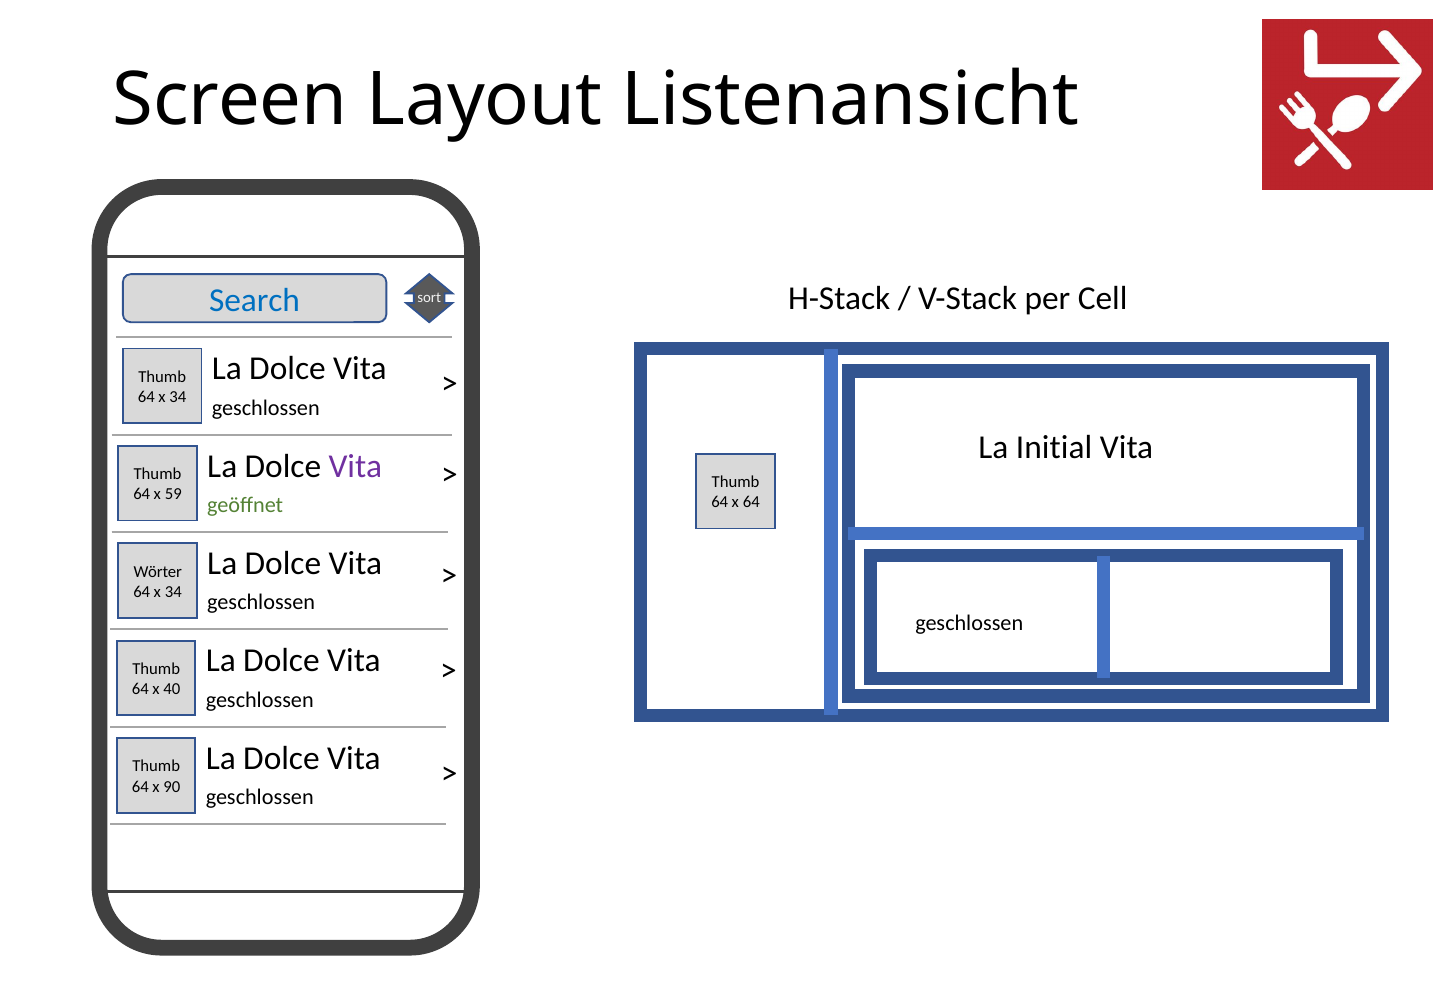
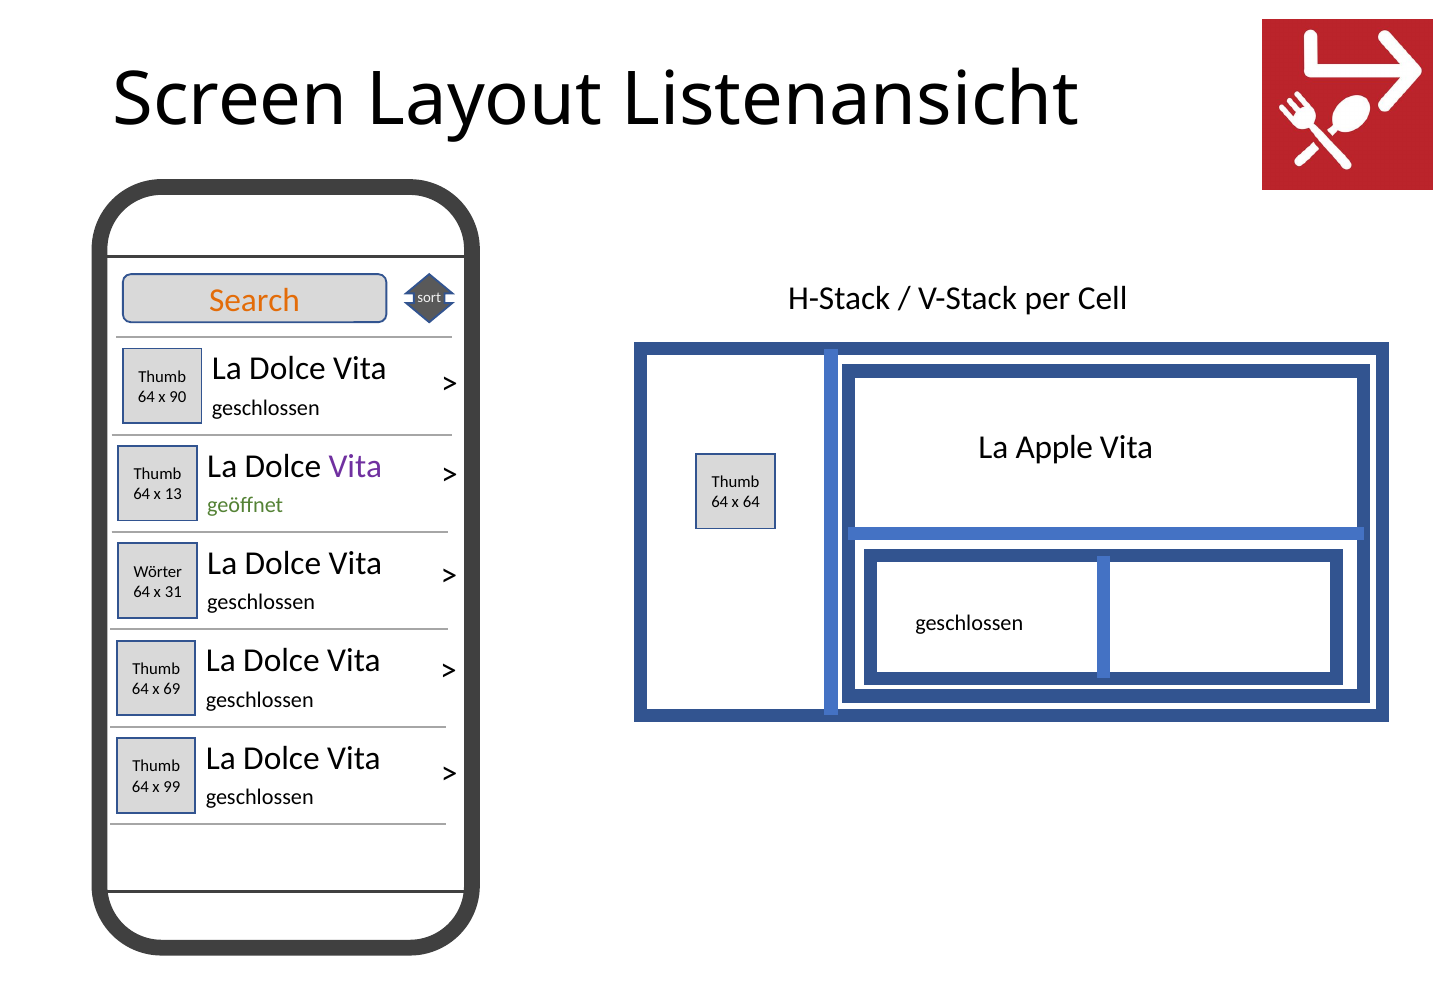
Search colour: blue -> orange
34 at (178, 397): 34 -> 90
Initial: Initial -> Apple
59: 59 -> 13
34 at (173, 592): 34 -> 31
40: 40 -> 69
90: 90 -> 99
